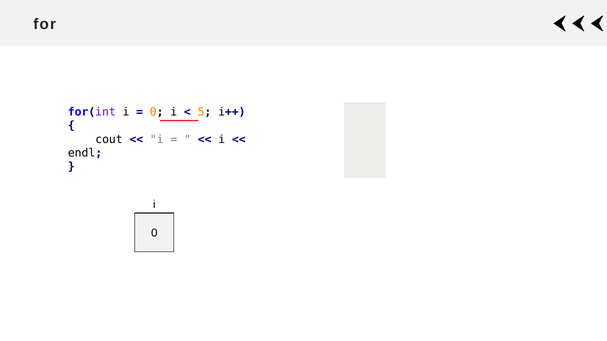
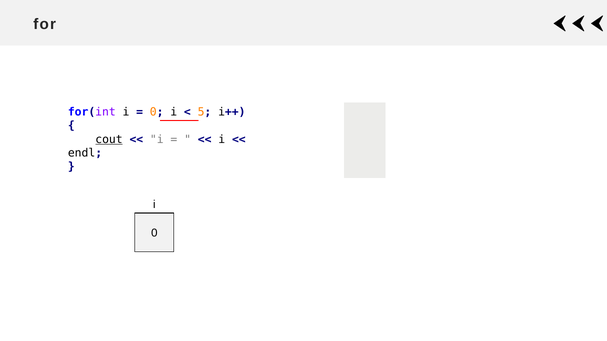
cout underline: none -> present
